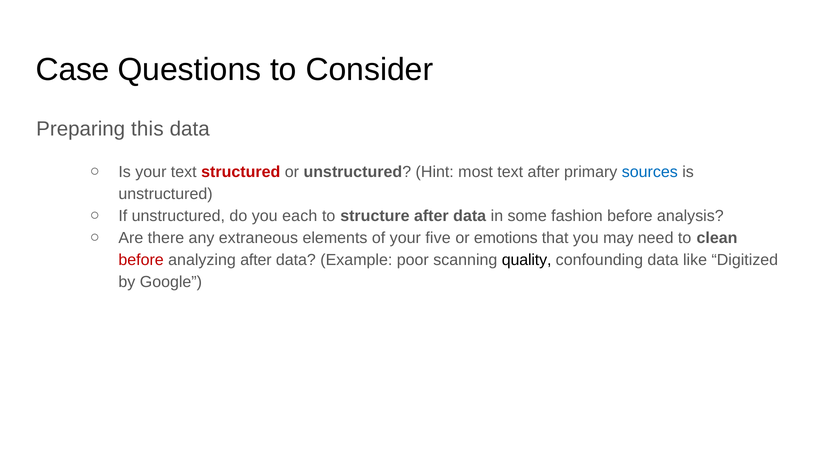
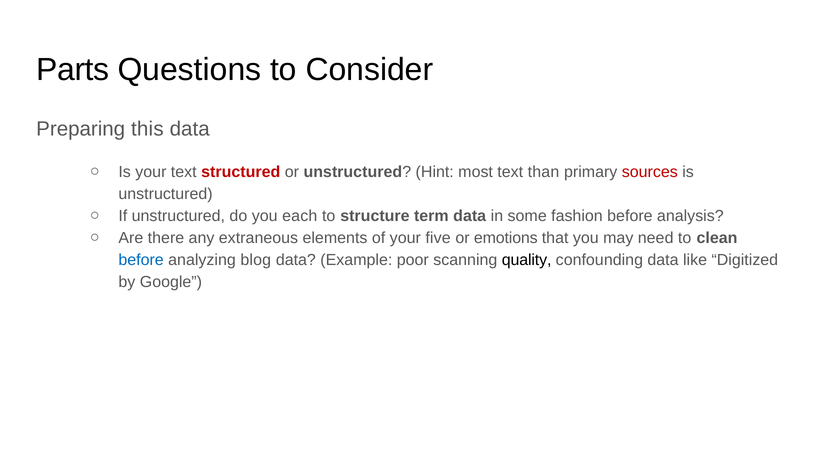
Case: Case -> Parts
text after: after -> than
sources colour: blue -> red
structure after: after -> term
before at (141, 260) colour: red -> blue
analyzing after: after -> blog
